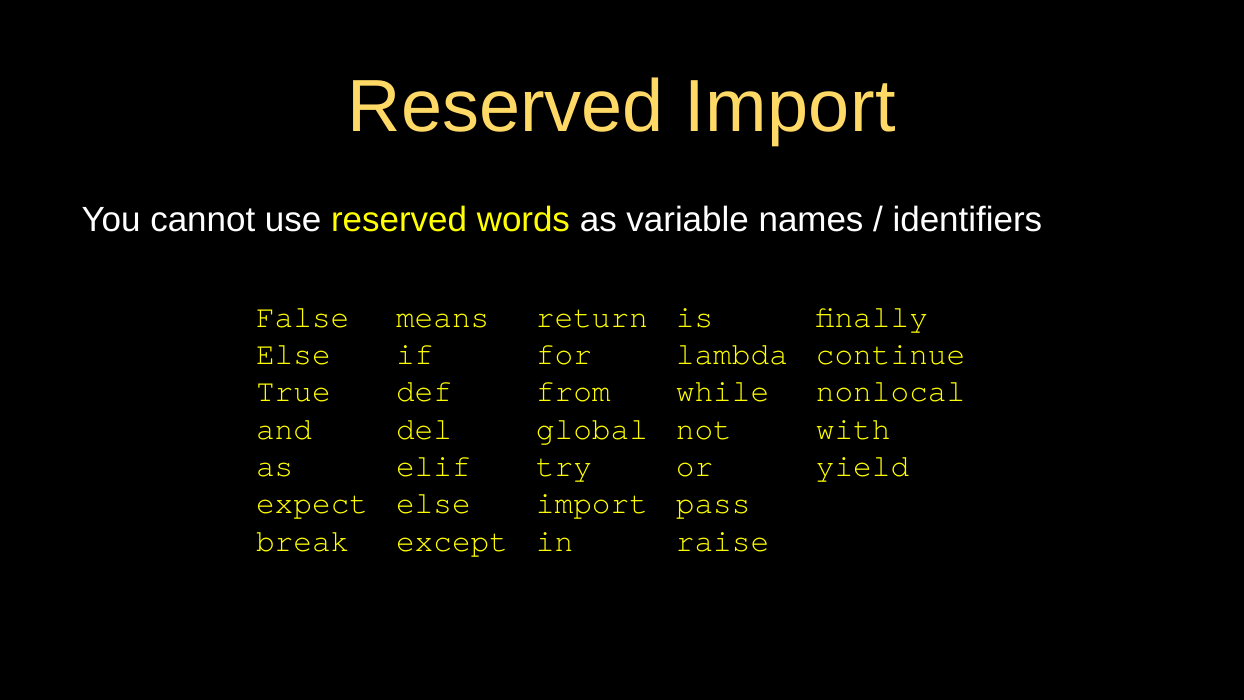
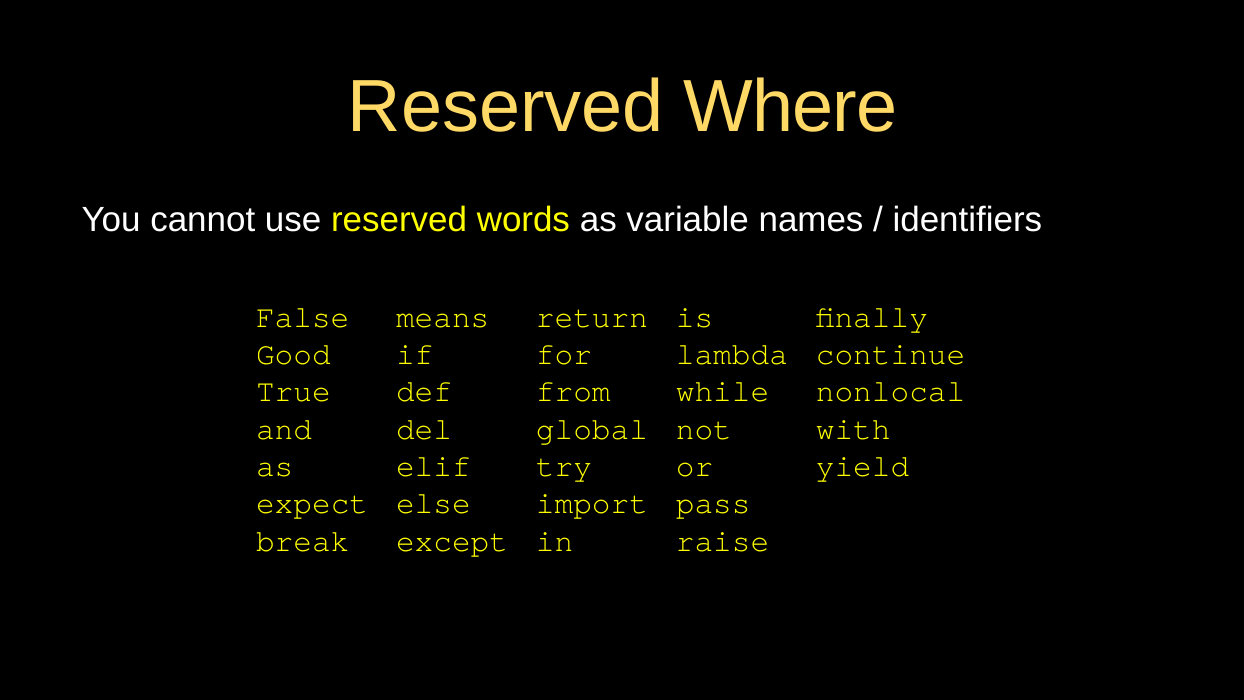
Reserved Import: Import -> Where
Else at (293, 354): Else -> Good
